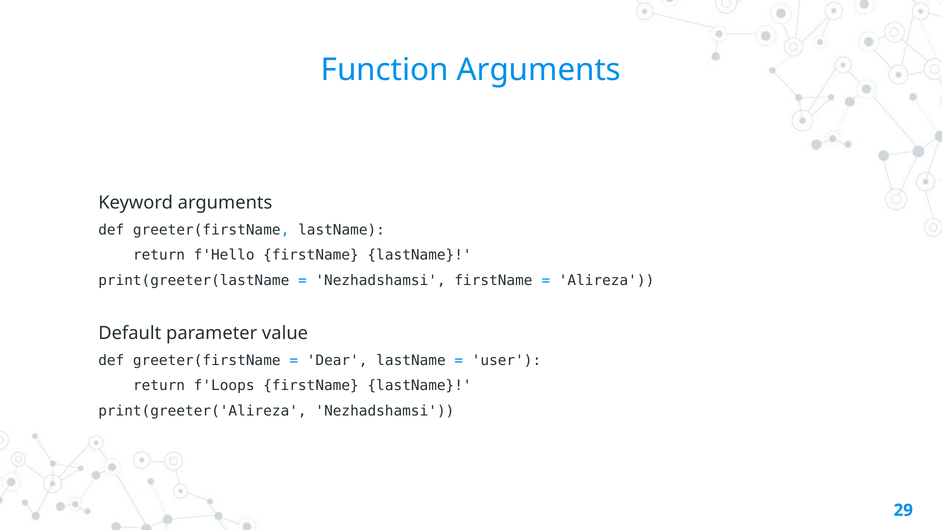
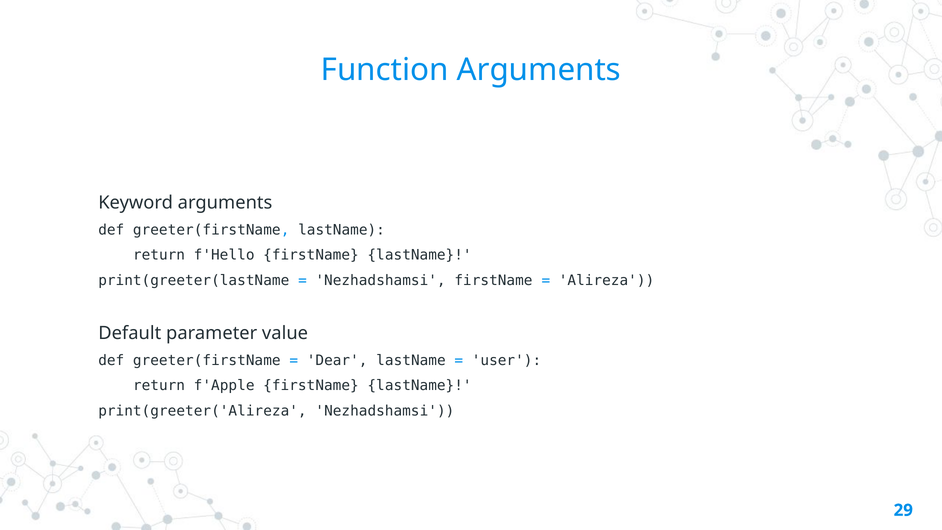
f'Loops: f'Loops -> f'Apple
